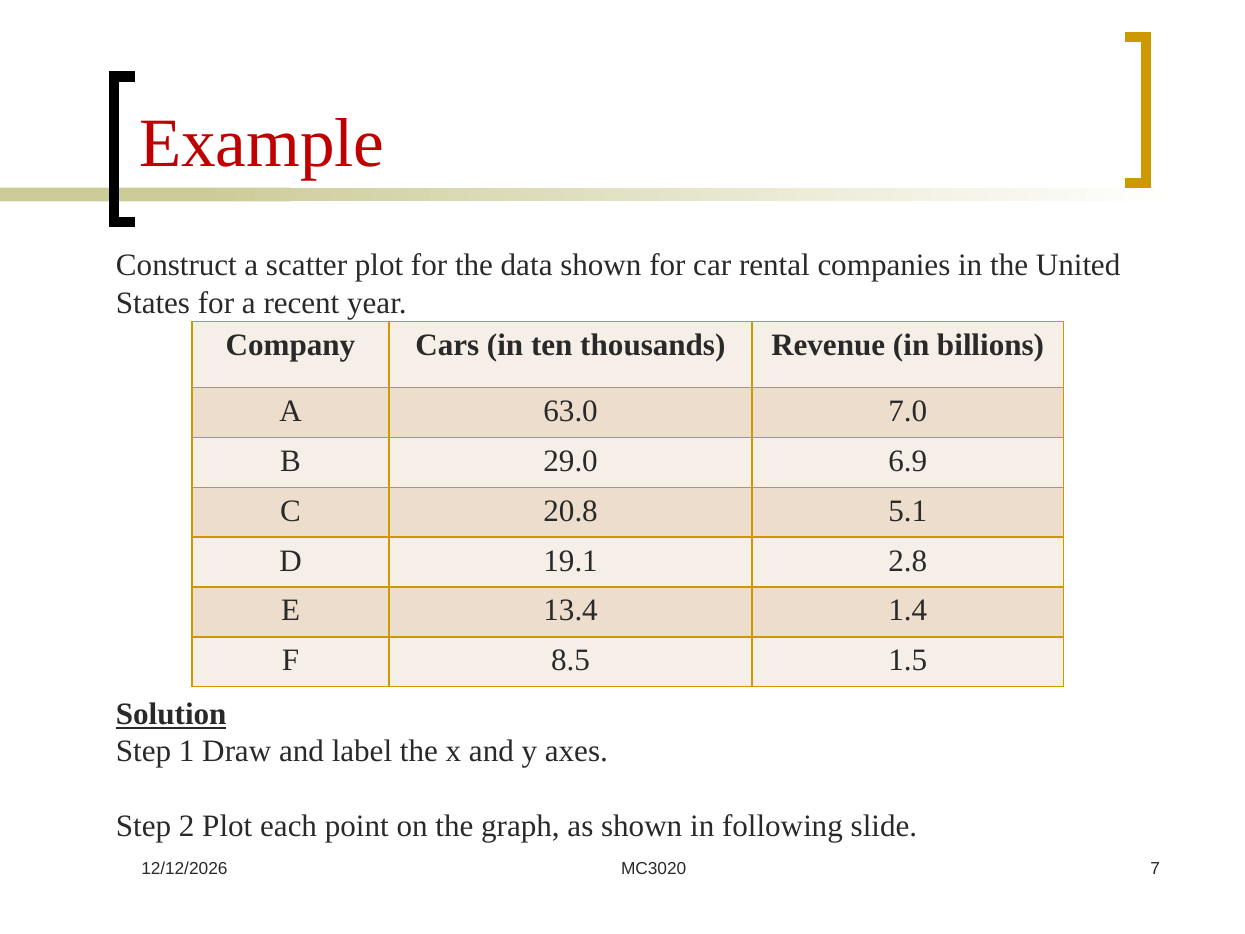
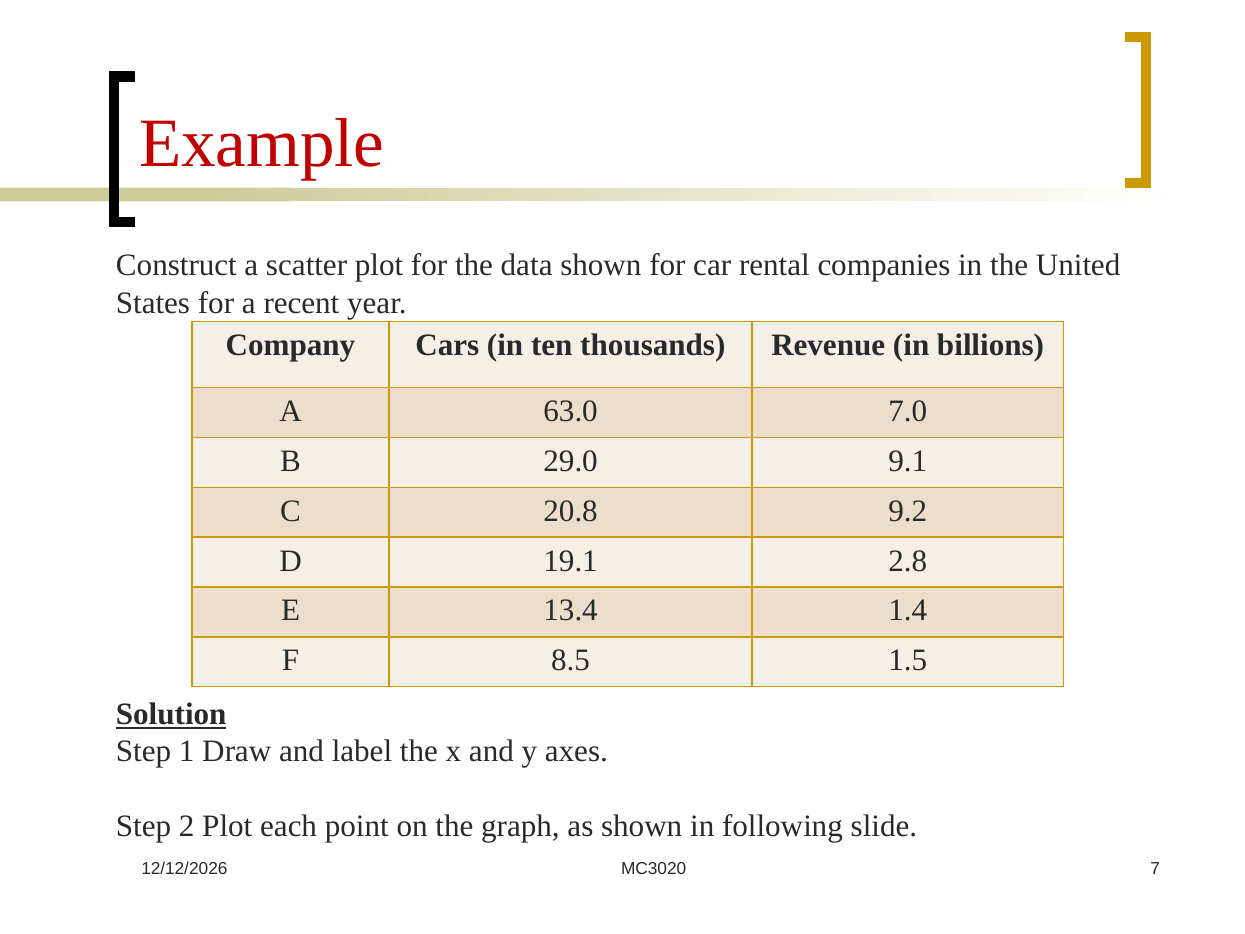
6.9: 6.9 -> 9.1
5.1: 5.1 -> 9.2
